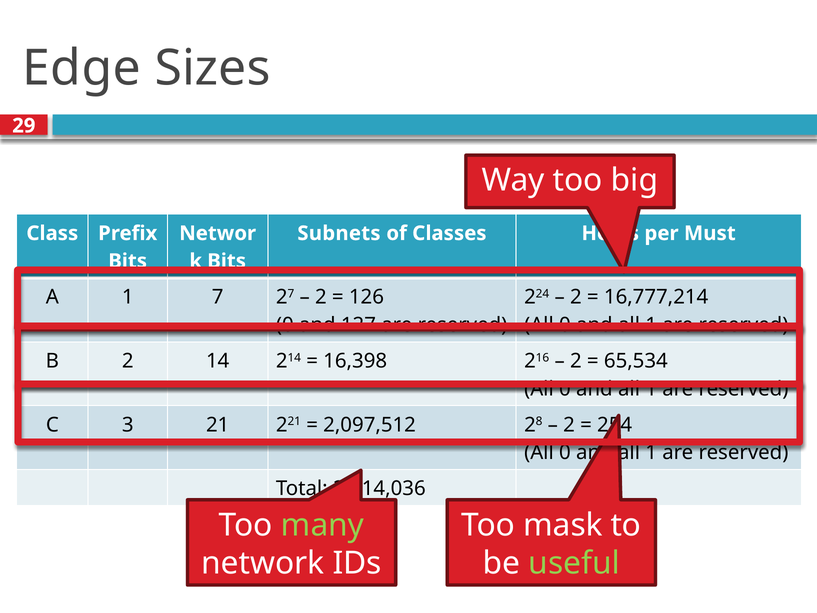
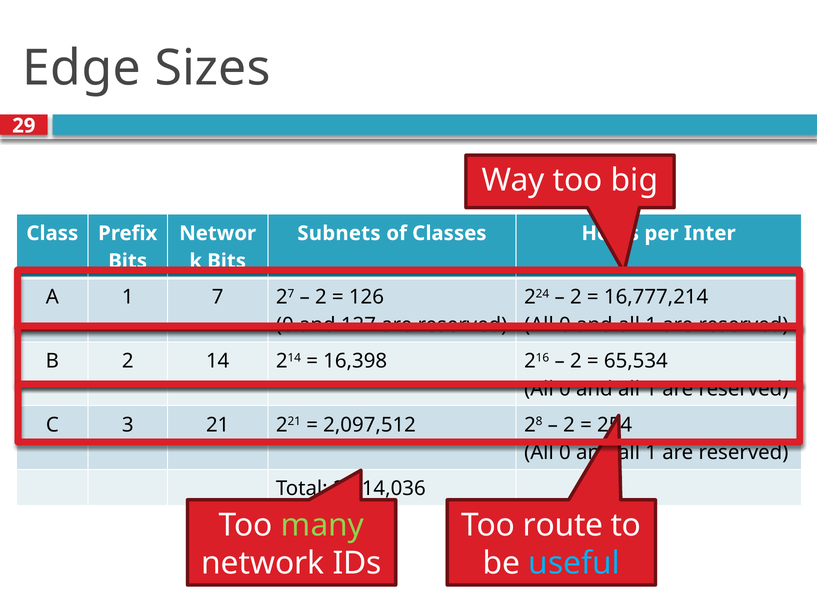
Must: Must -> Inter
mask: mask -> route
useful colour: light green -> light blue
